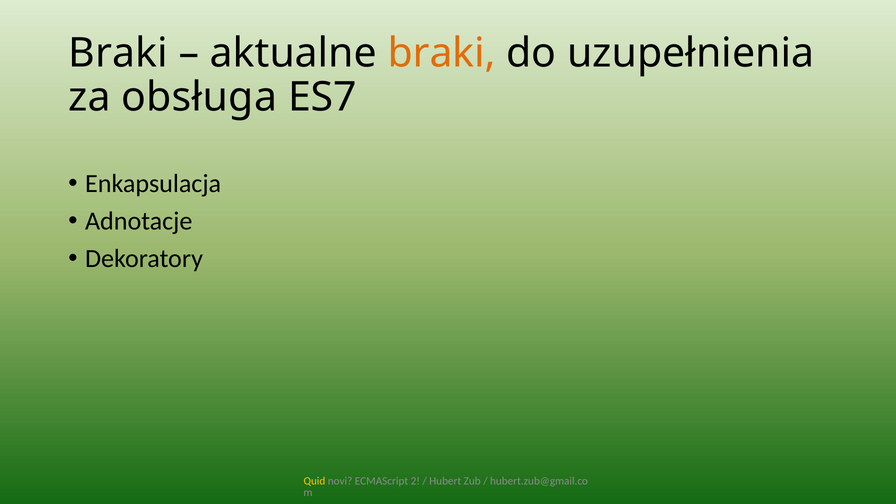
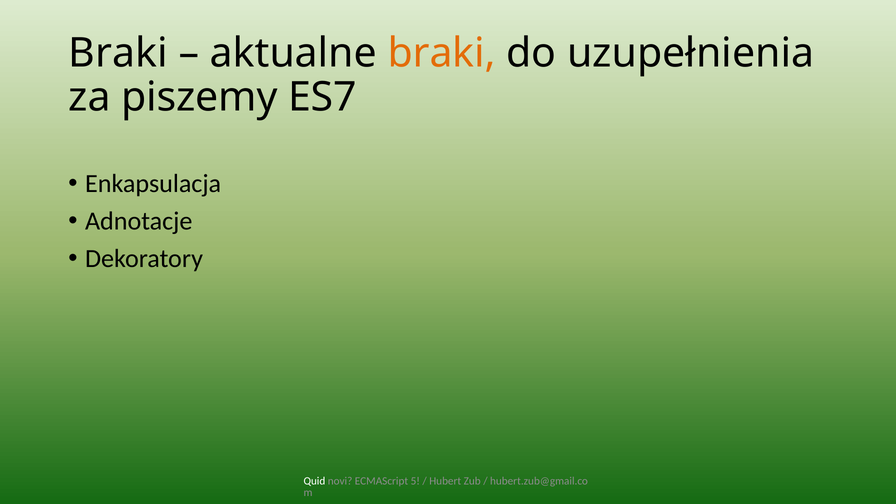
obsługa: obsługa -> piszemy
Quid colour: yellow -> white
2: 2 -> 5
